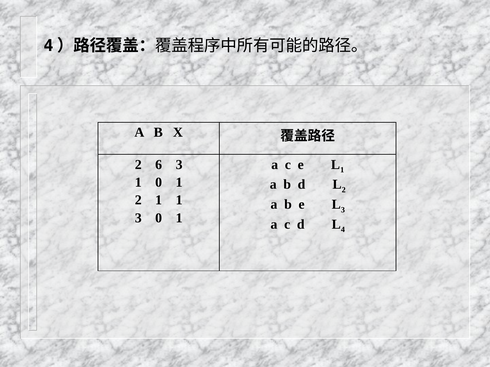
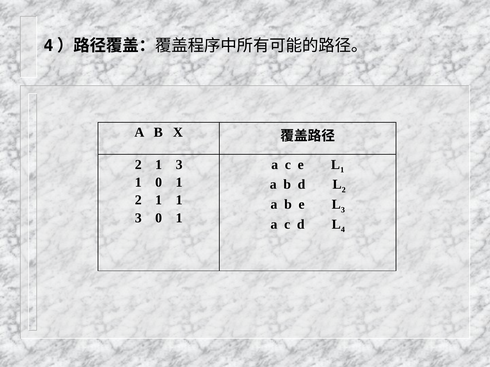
6 at (159, 165): 6 -> 1
